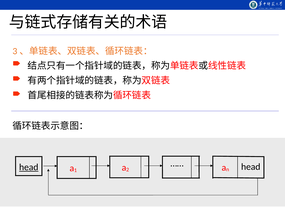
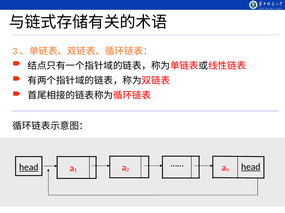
head at (251, 167) underline: none -> present
